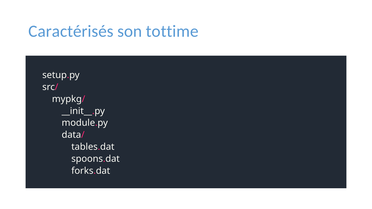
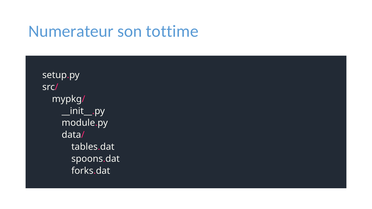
Caractérisés: Caractérisés -> Numerateur
